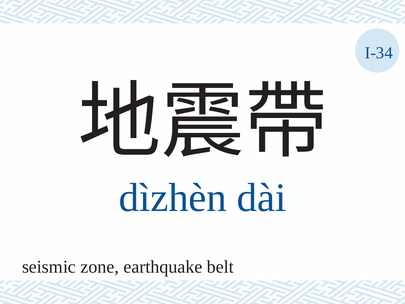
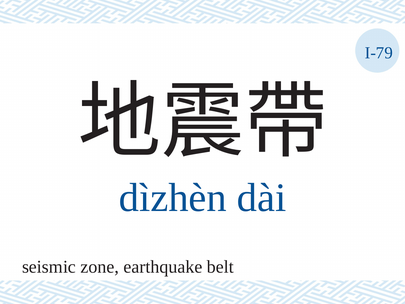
I-34: I-34 -> I-79
